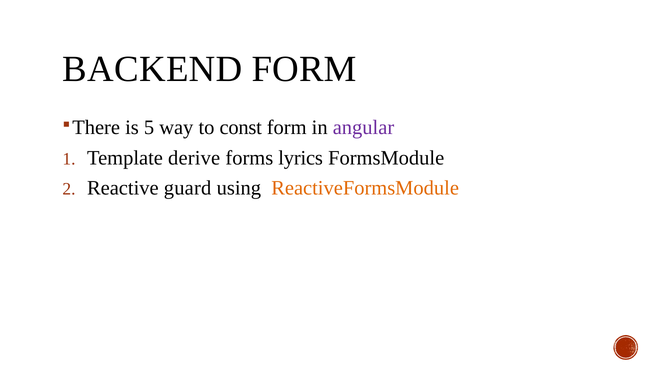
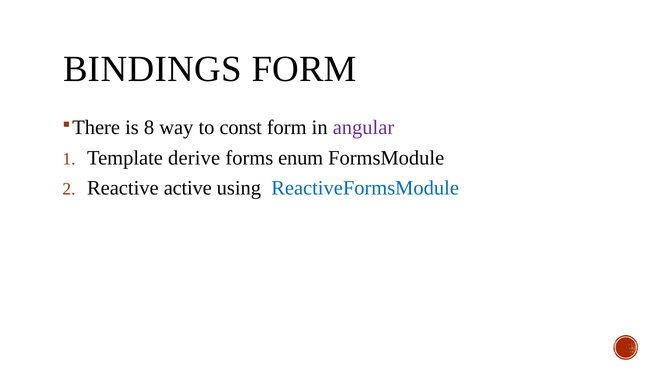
BACKEND: BACKEND -> BINDINGS
5: 5 -> 8
lyrics: lyrics -> enum
guard: guard -> active
ReactiveFormsModule colour: orange -> blue
